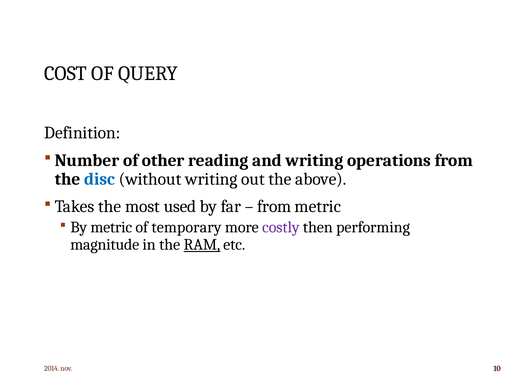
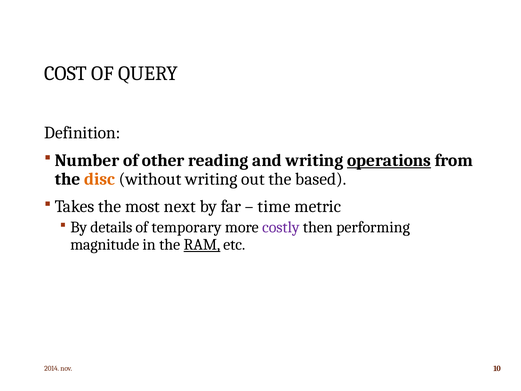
operations underline: none -> present
disc colour: blue -> orange
above: above -> based
used: used -> next
from at (274, 206): from -> time
By metric: metric -> details
